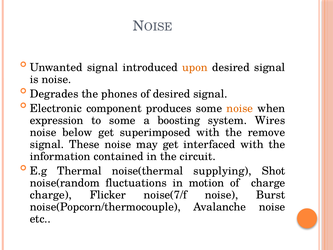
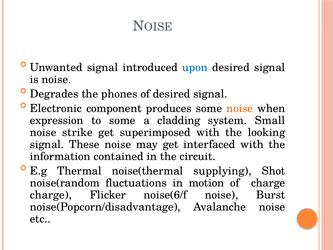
upon colour: orange -> blue
boosting: boosting -> cladding
Wires: Wires -> Small
below: below -> strike
remove: remove -> looking
noise(7/f: noise(7/f -> noise(6/f
noise(Popcorn/thermocouple: noise(Popcorn/thermocouple -> noise(Popcorn/disadvantage
